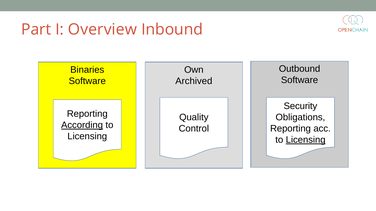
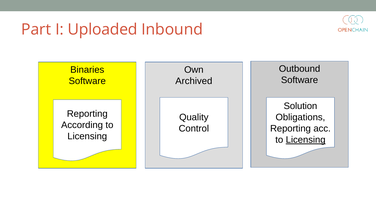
Overview: Overview -> Uploaded
Security: Security -> Solution
According underline: present -> none
